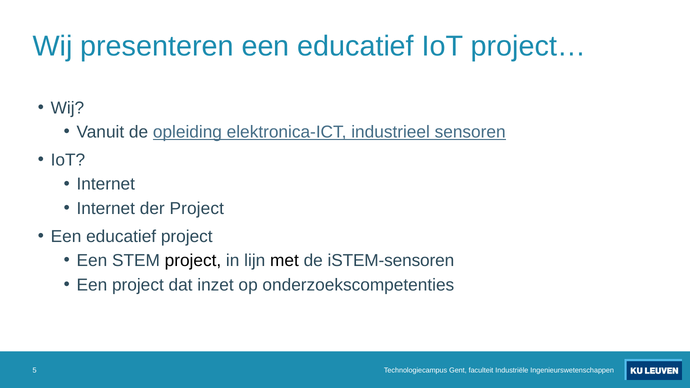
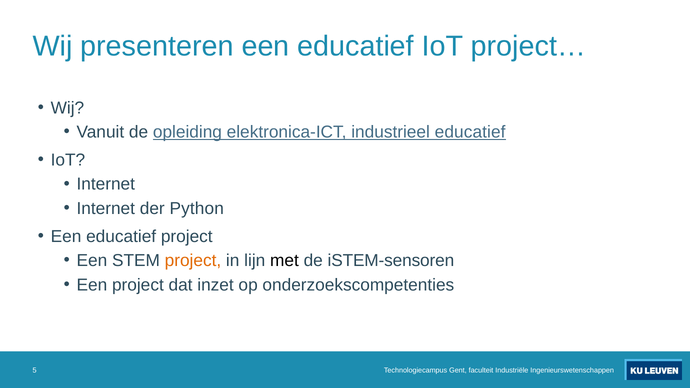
industrieel sensoren: sensoren -> educatief
der Project: Project -> Python
project at (193, 261) colour: black -> orange
